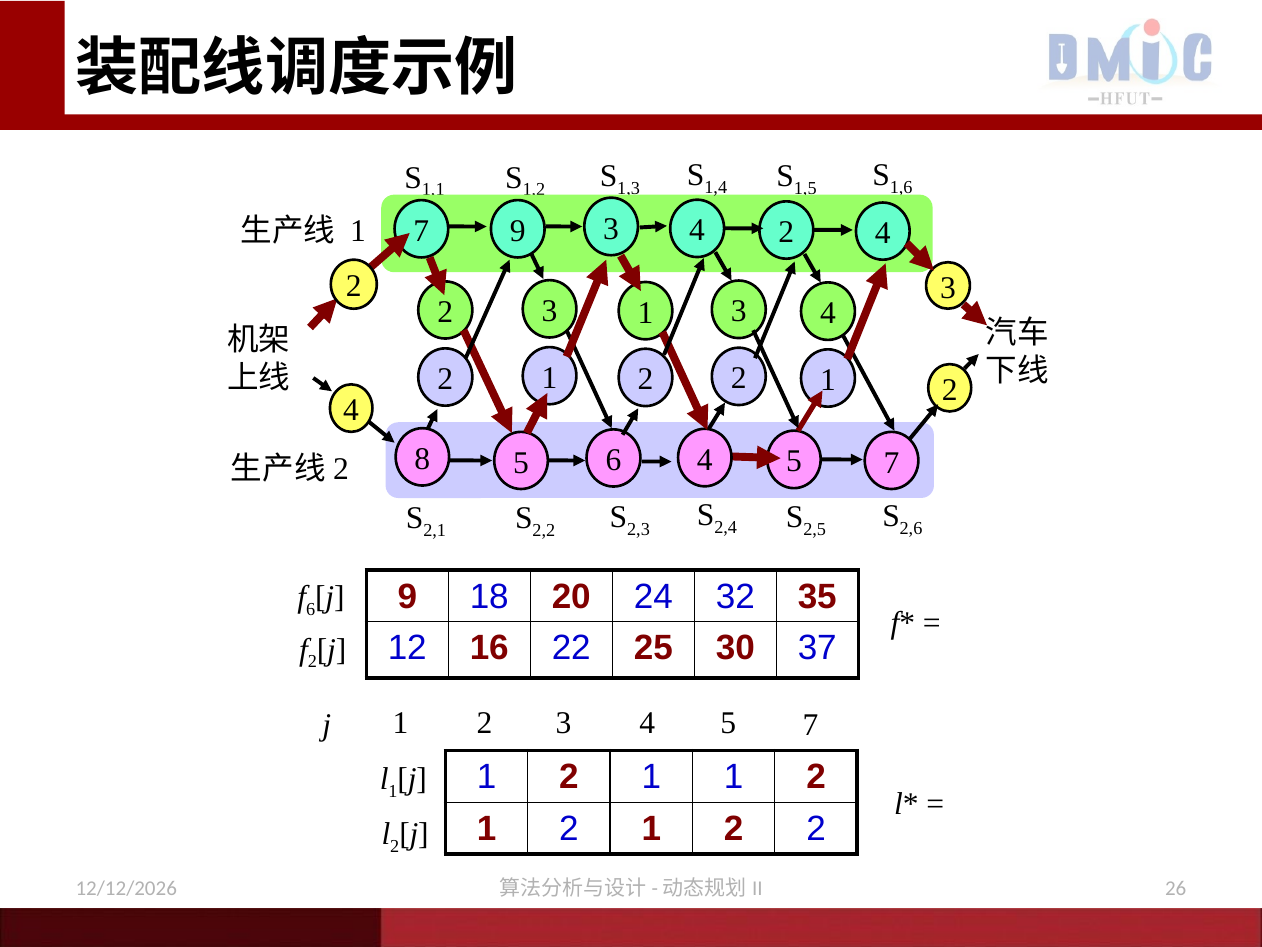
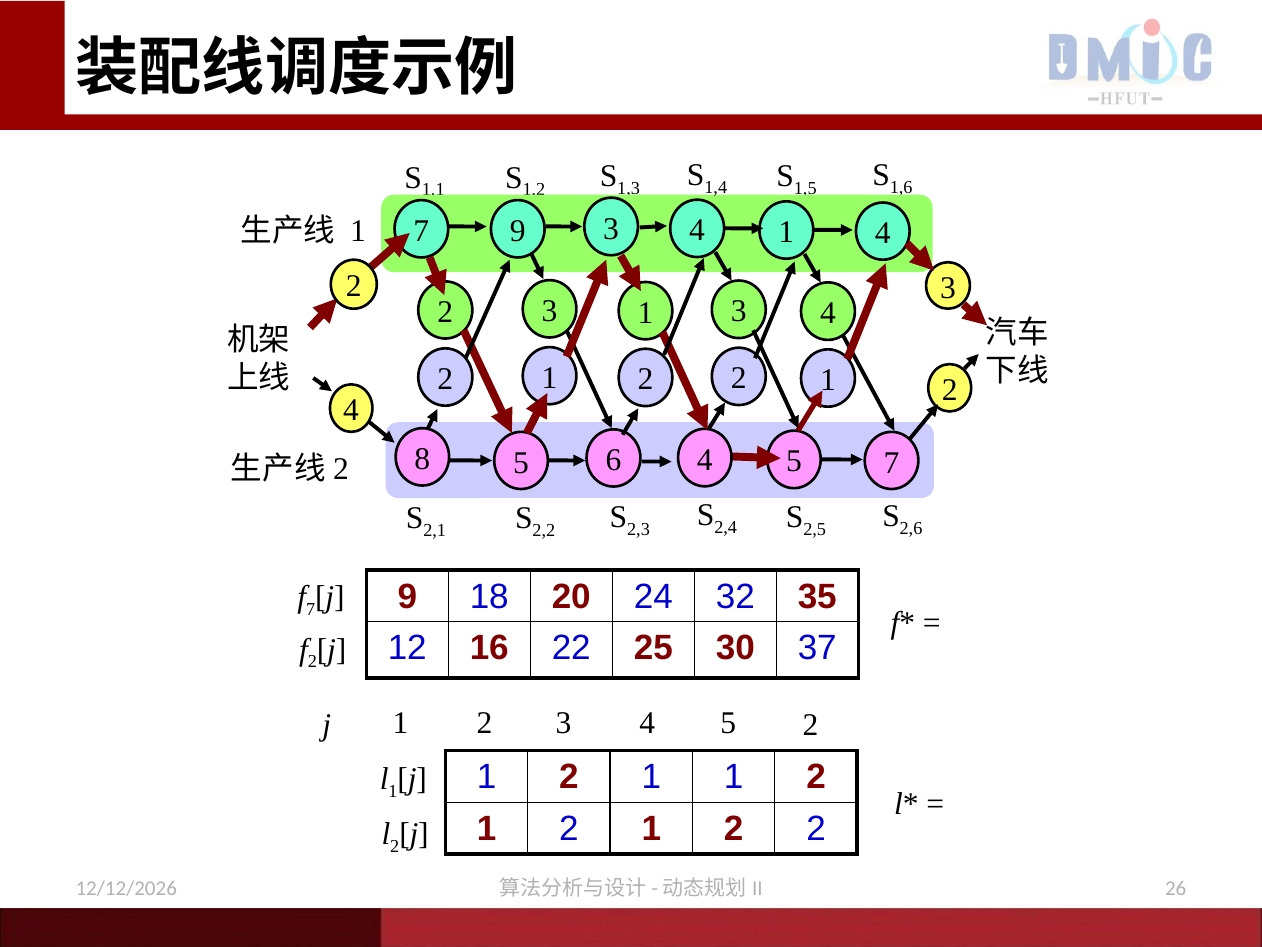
9 3 2: 2 -> 1
f 6: 6 -> 7
4 5 7: 7 -> 2
